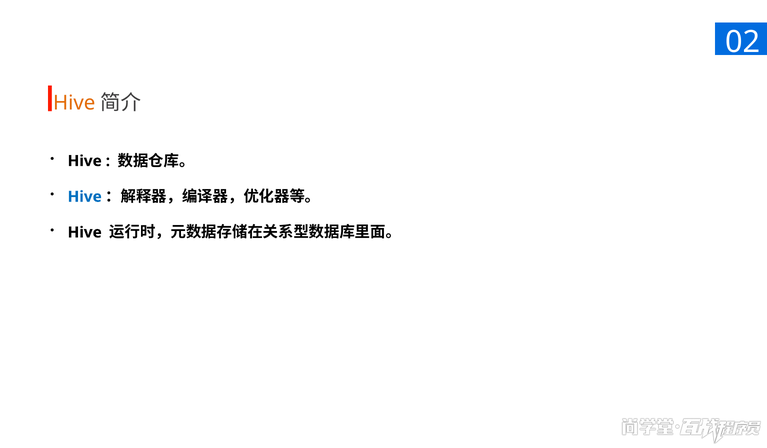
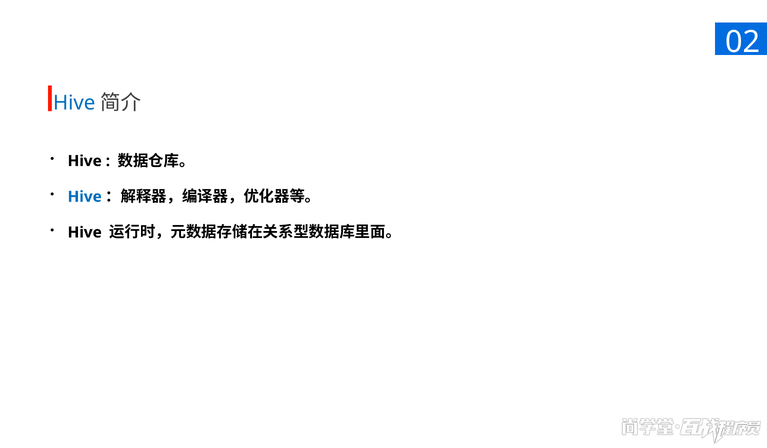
Hive at (74, 103) colour: orange -> blue
